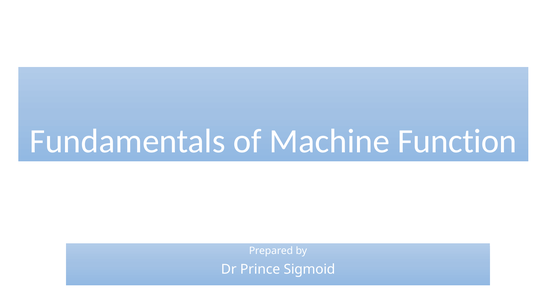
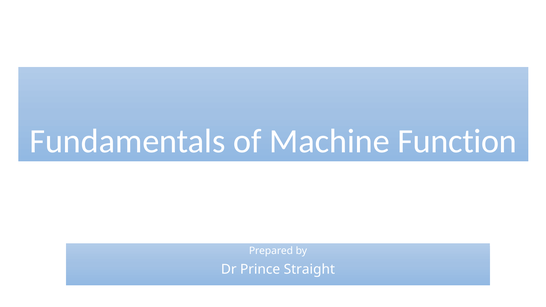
Sigmoid: Sigmoid -> Straight
